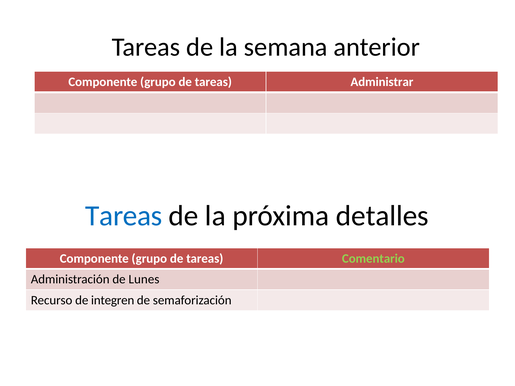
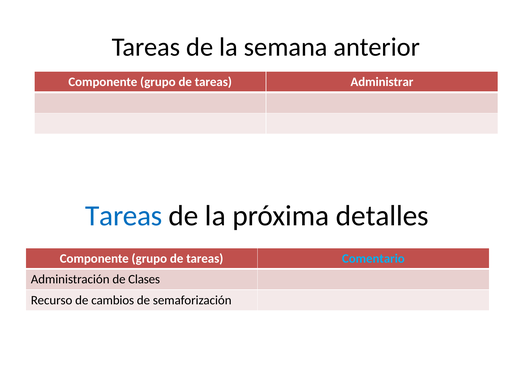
Comentario colour: light green -> light blue
Lunes: Lunes -> Clases
integren: integren -> cambios
